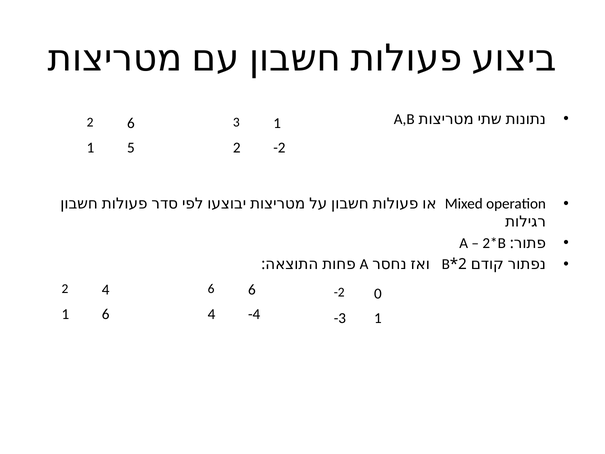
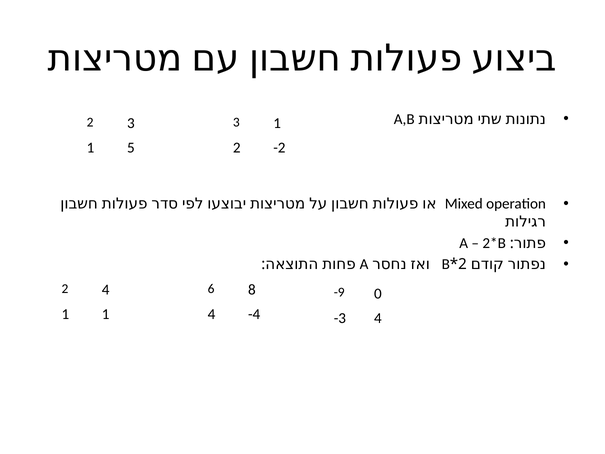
2 6: 6 -> 3
6 at (252, 290): 6 -> 8
-2 at (339, 292): -2 -> -9
1 6: 6 -> 1
-3 1: 1 -> 4
